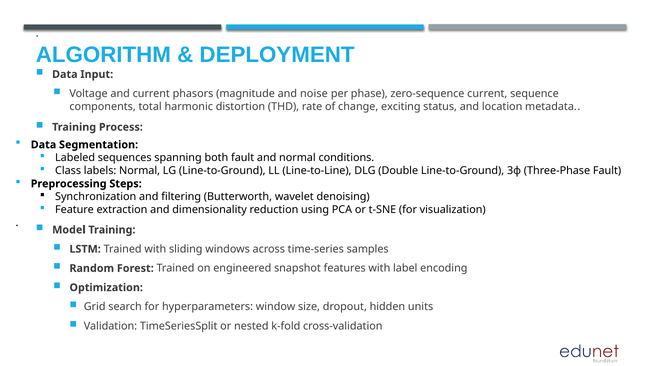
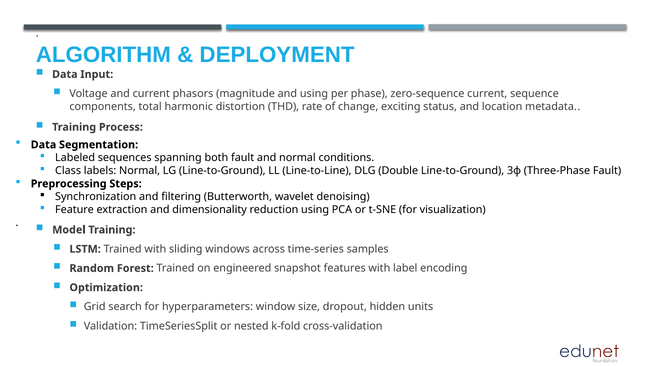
and noise: noise -> using
